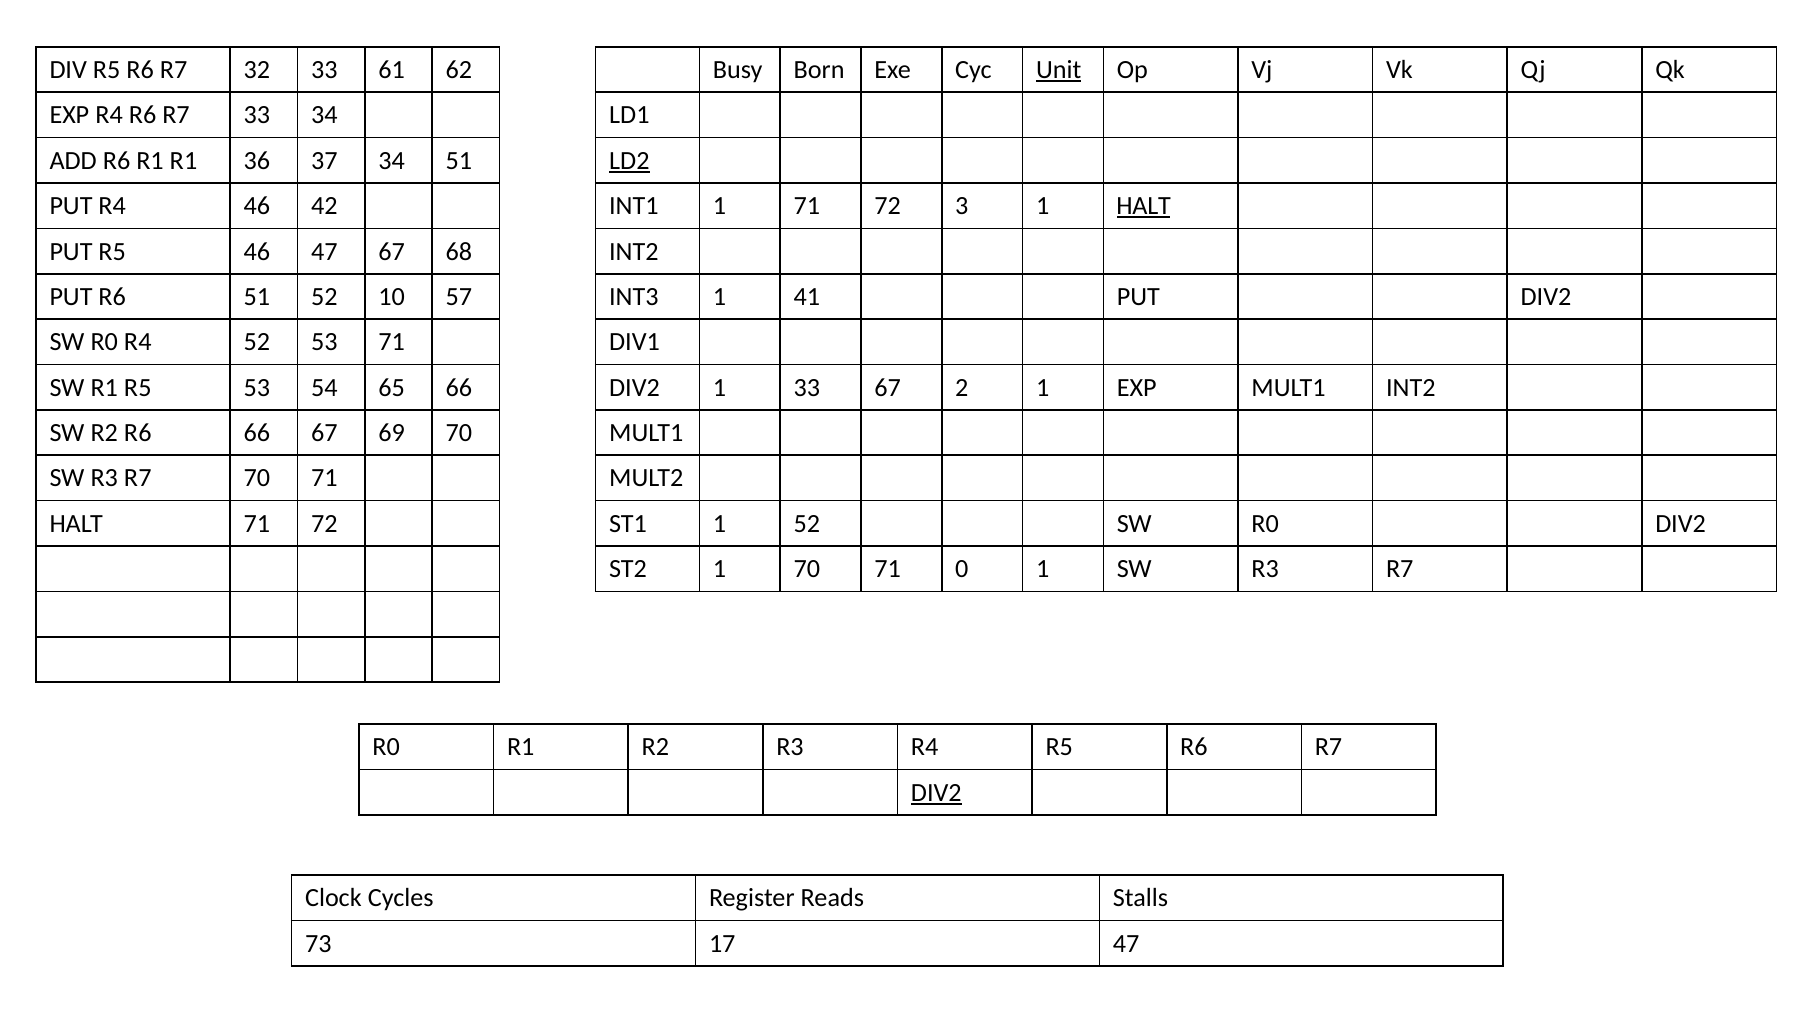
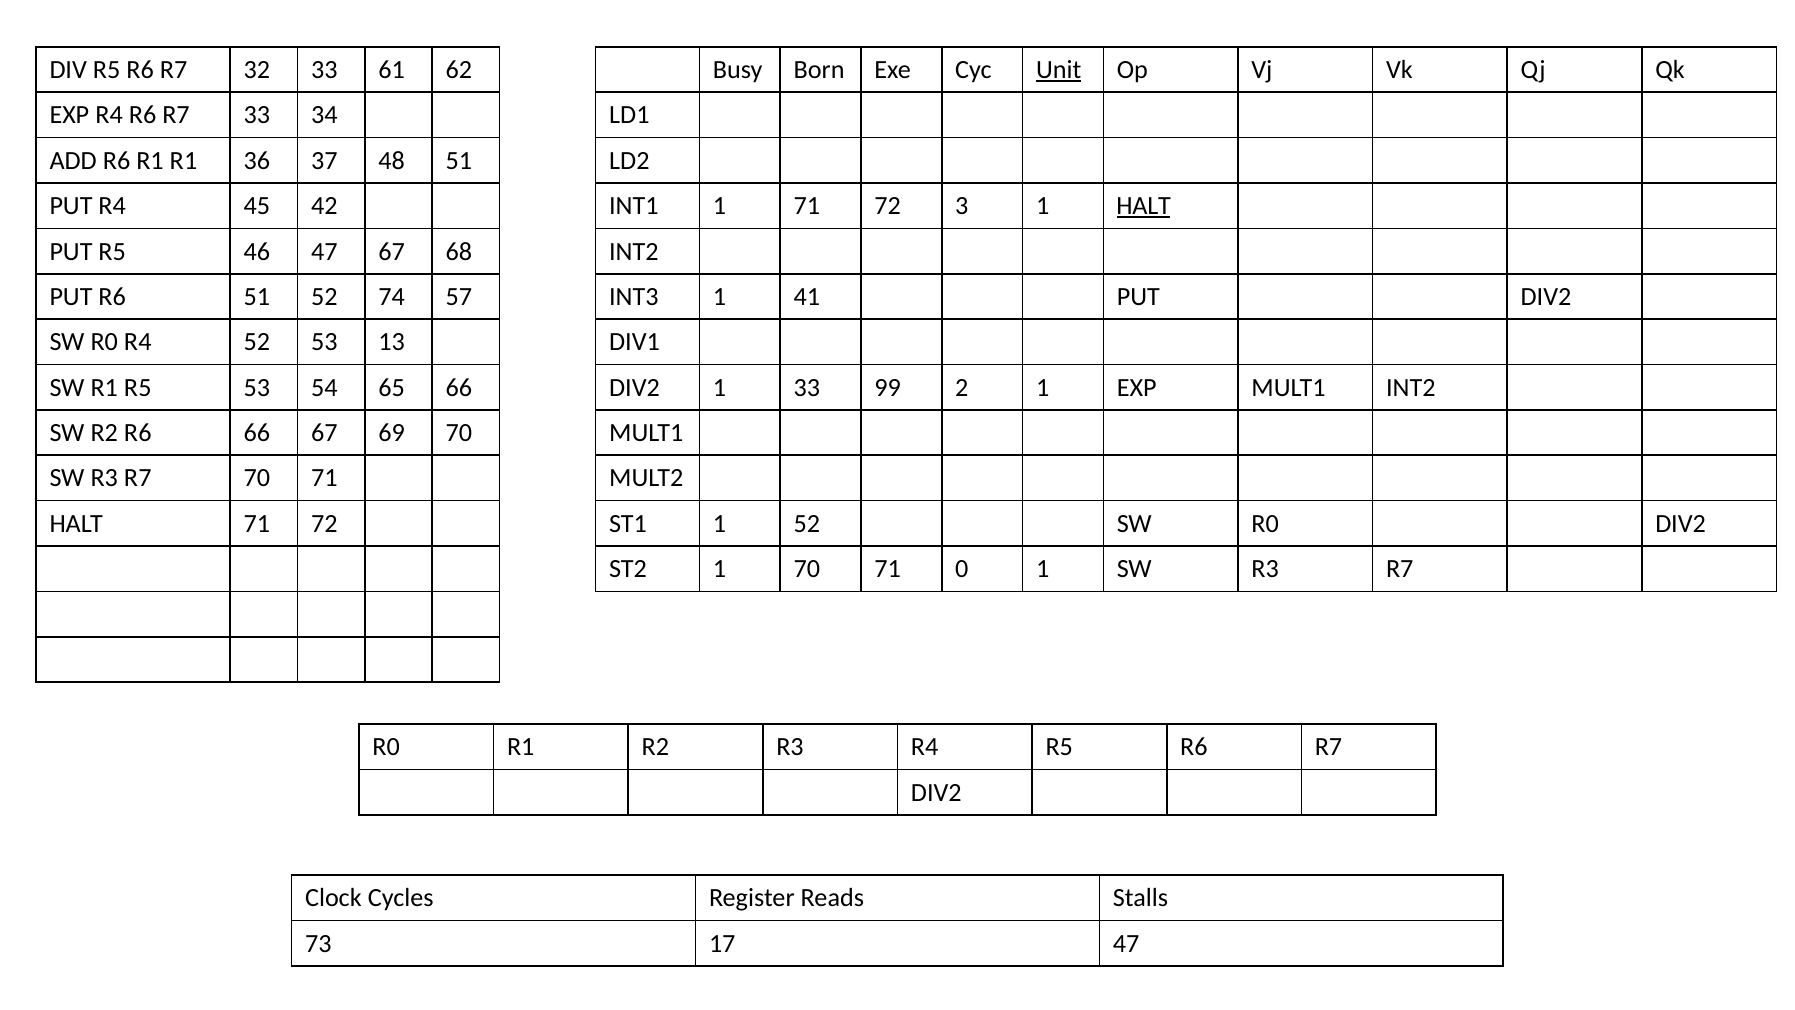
37 34: 34 -> 48
LD2 underline: present -> none
R4 46: 46 -> 45
10: 10 -> 74
53 71: 71 -> 13
33 67: 67 -> 99
DIV2 at (936, 792) underline: present -> none
